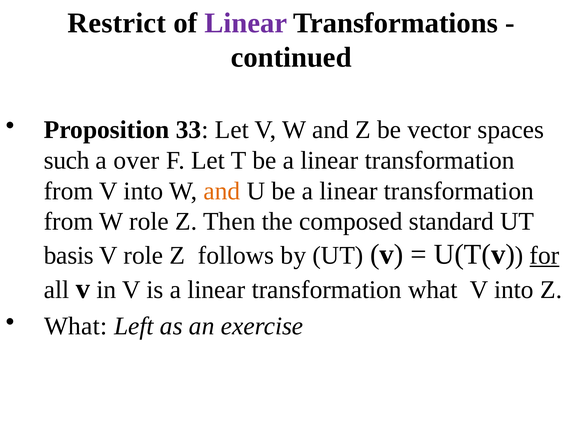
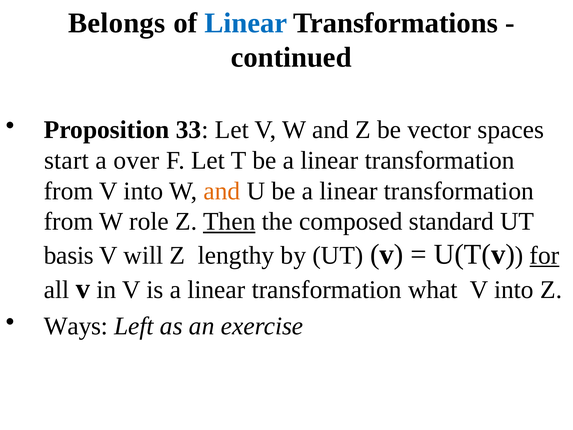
Restrict: Restrict -> Belongs
Linear at (246, 23) colour: purple -> blue
such: such -> start
Then underline: none -> present
V role: role -> will
follows: follows -> lengthy
What at (76, 326): What -> Ways
